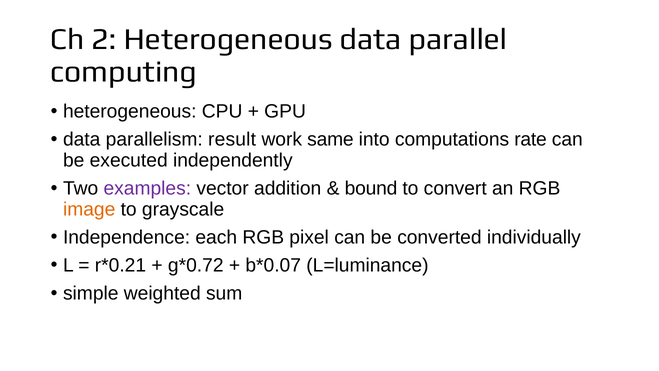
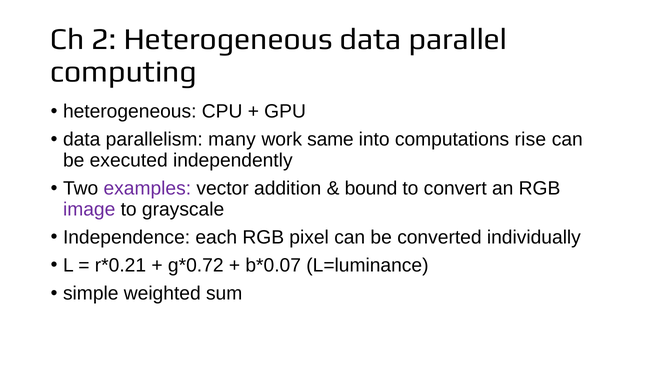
result: result -> many
rate: rate -> rise
image colour: orange -> purple
